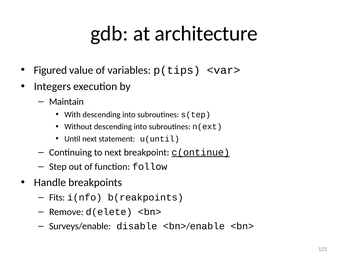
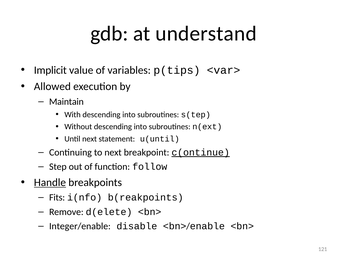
architecture: architecture -> understand
Figured: Figured -> Implicit
Integers: Integers -> Allowed
Handle underline: none -> present
Surveys/enable: Surveys/enable -> Integer/enable
